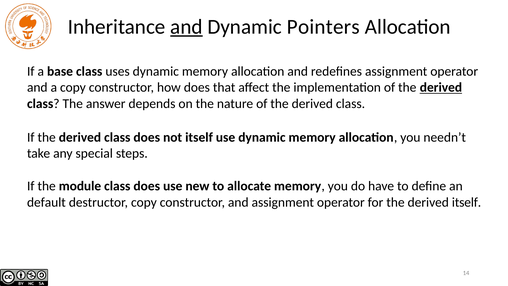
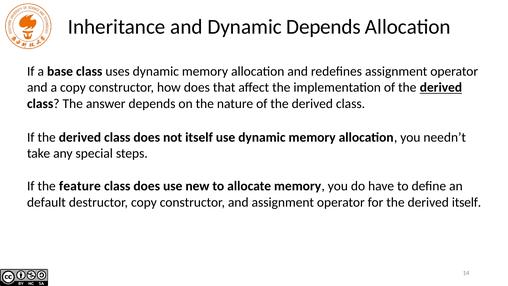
and at (186, 27) underline: present -> none
Dynamic Pointers: Pointers -> Depends
module: module -> feature
